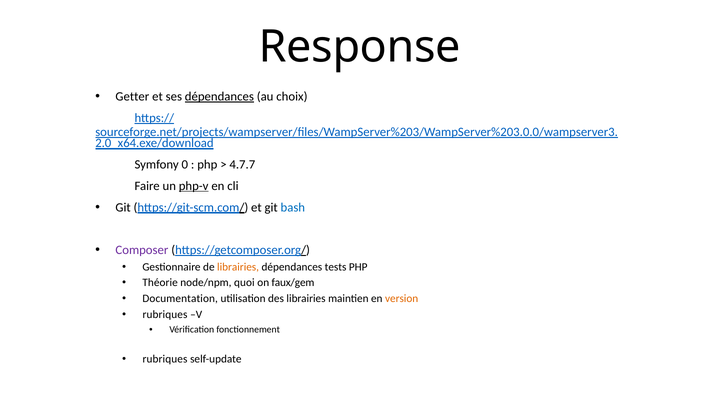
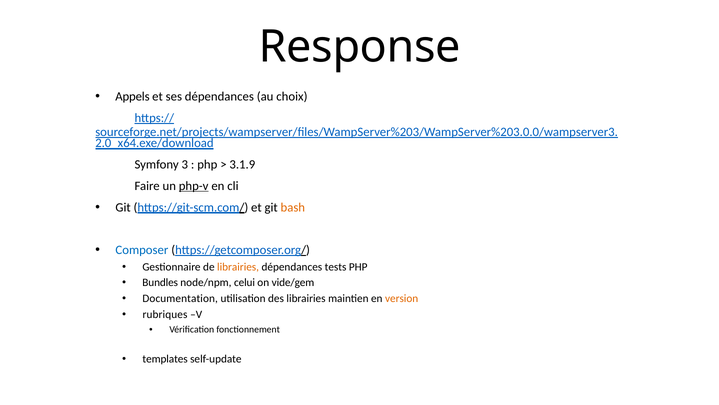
Getter: Getter -> Appels
dépendances at (219, 96) underline: present -> none
0: 0 -> 3
4.7.7: 4.7.7 -> 3.1.9
bash colour: blue -> orange
Composer colour: purple -> blue
Théorie: Théorie -> Bundles
quoi: quoi -> celui
faux/gem: faux/gem -> vide/gem
rubriques at (165, 359): rubriques -> templates
